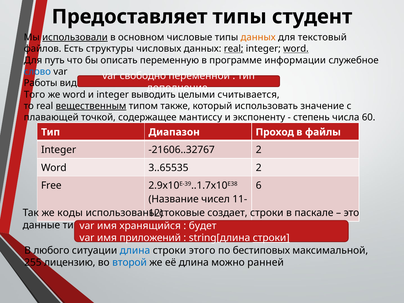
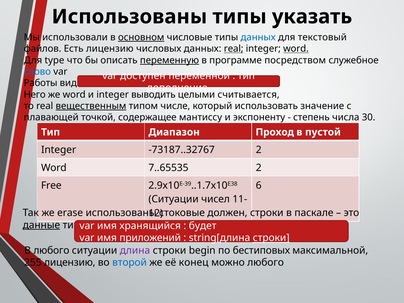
Предоставляет at (130, 17): Предоставляет -> Использованы
студент: студент -> указать
использовали underline: present -> none
основном underline: none -> present
данных at (258, 37) colour: orange -> blue
Есть структуры: структуры -> лицензию
путь: путь -> type
переменную underline: none -> present
информации: информации -> посредством
свободно: свободно -> доступен
Того: Того -> Него
также: также -> числе
60: 60 -> 30
файлы: файлы -> пустой
-21606..32767: -21606..32767 -> -73187..32767
3..65535: 3..65535 -> 7..65535
Название at (174, 199): Название -> Ситуации
коды: коды -> erase
создает: создает -> должен
данные underline: none -> present
длина at (135, 250) colour: blue -> purple
этого: этого -> begin
её длина: длина -> конец
можно ранней: ранней -> любого
